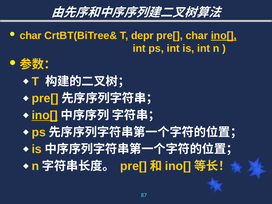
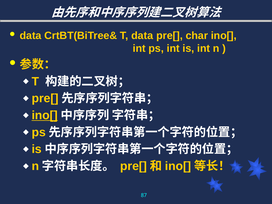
char at (31, 36): char -> data
T depr: depr -> data
ino[ at (224, 36) underline: present -> none
